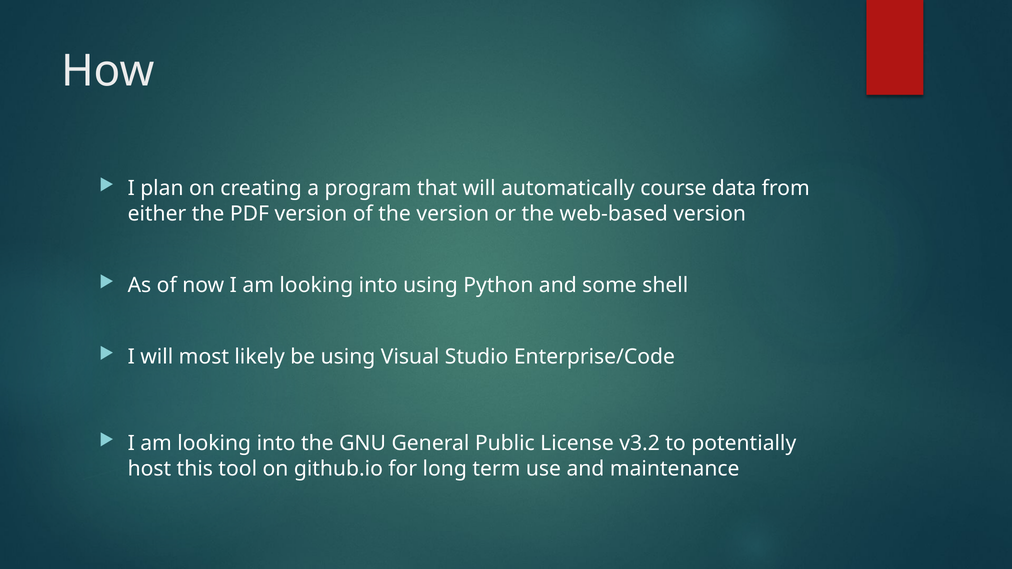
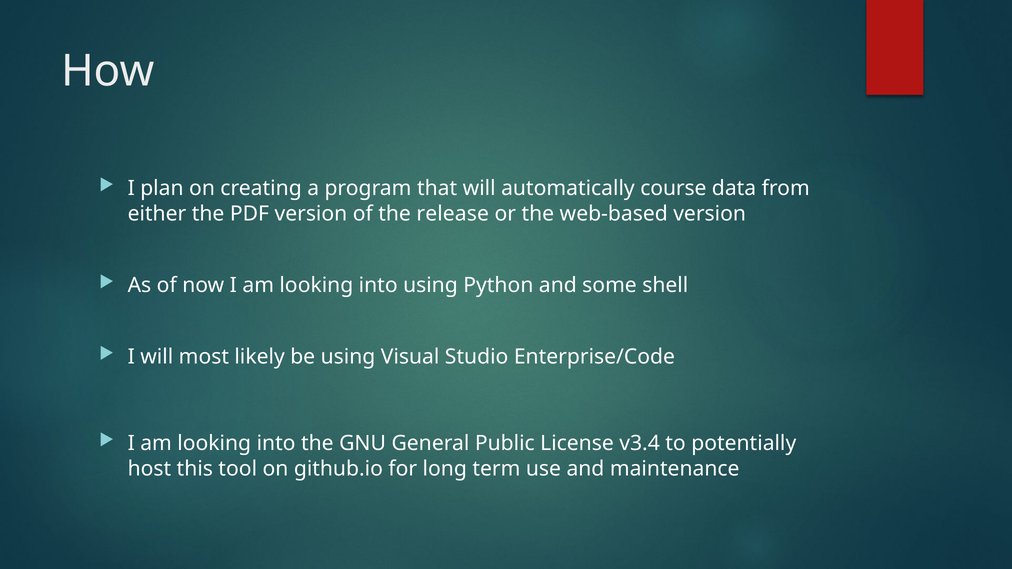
the version: version -> release
v3.2: v3.2 -> v3.4
